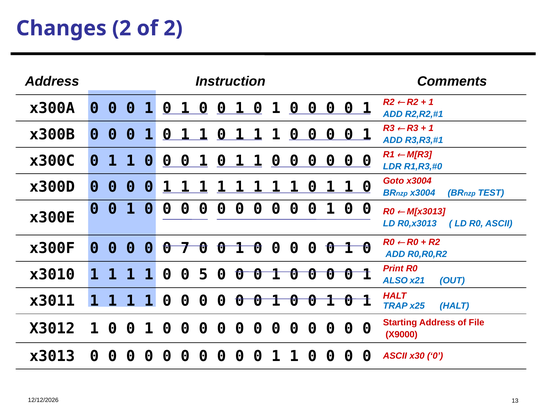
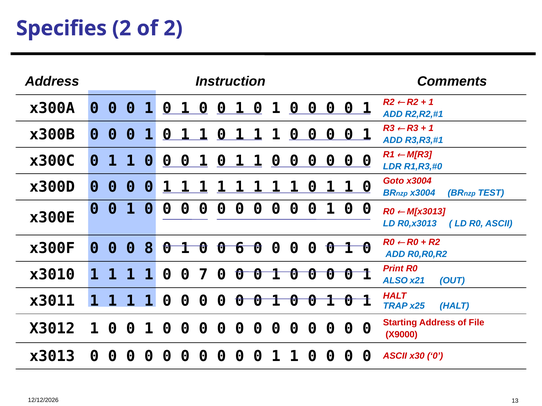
Changes: Changes -> Specifies
0 at (149, 249): 0 -> 8
7 at (185, 249): 7 -> 1
1 at (240, 249): 1 -> 6
5: 5 -> 7
